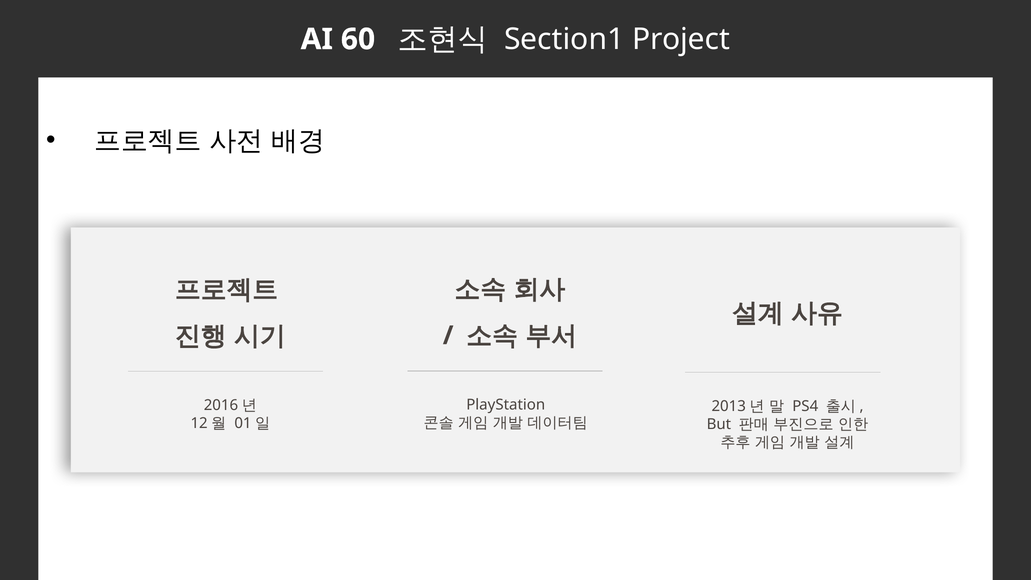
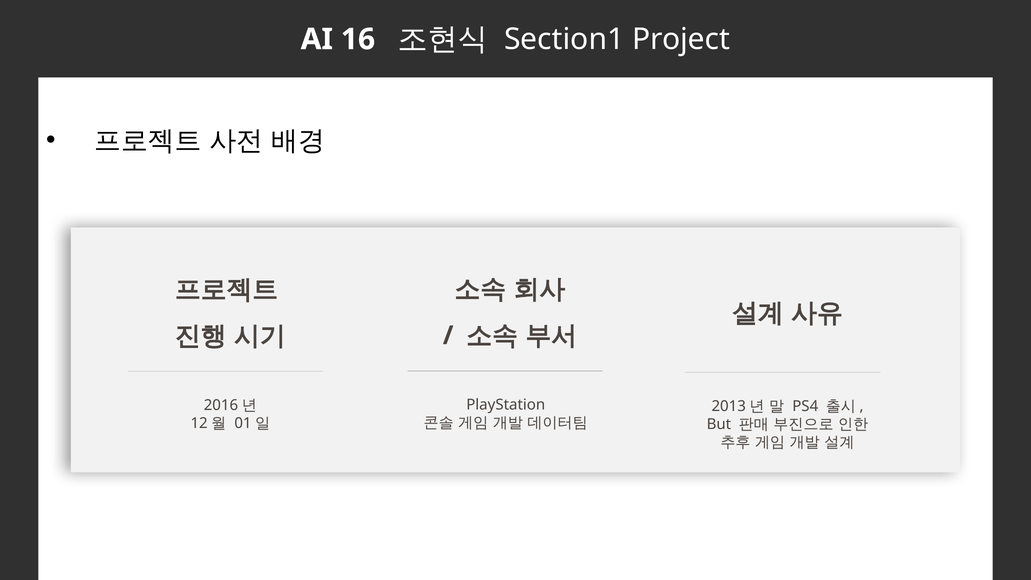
60: 60 -> 16
